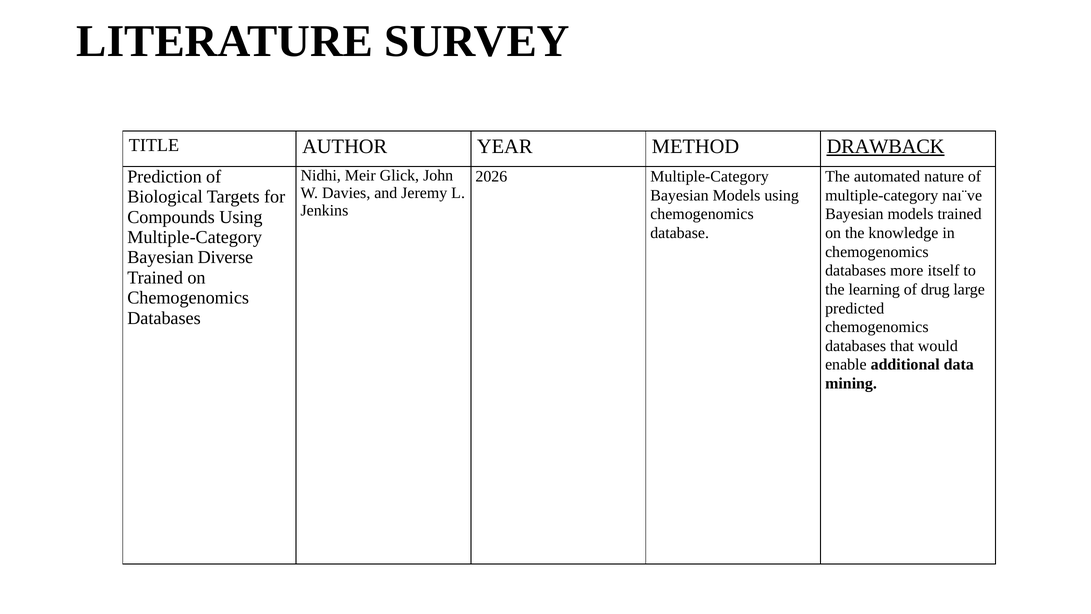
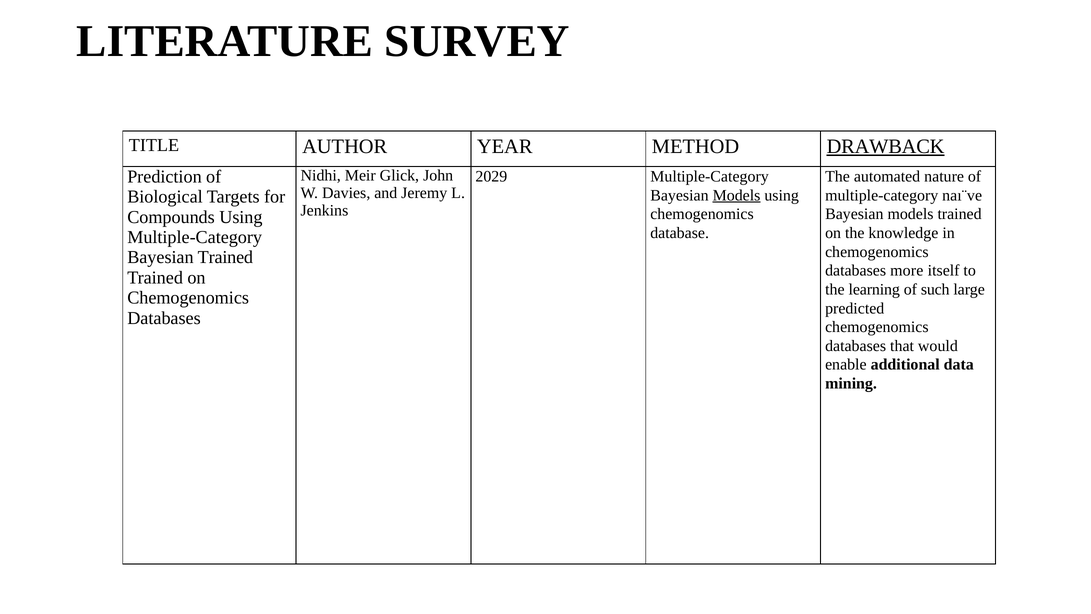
2026: 2026 -> 2029
Models at (737, 195) underline: none -> present
Bayesian Diverse: Diverse -> Trained
drug: drug -> such
